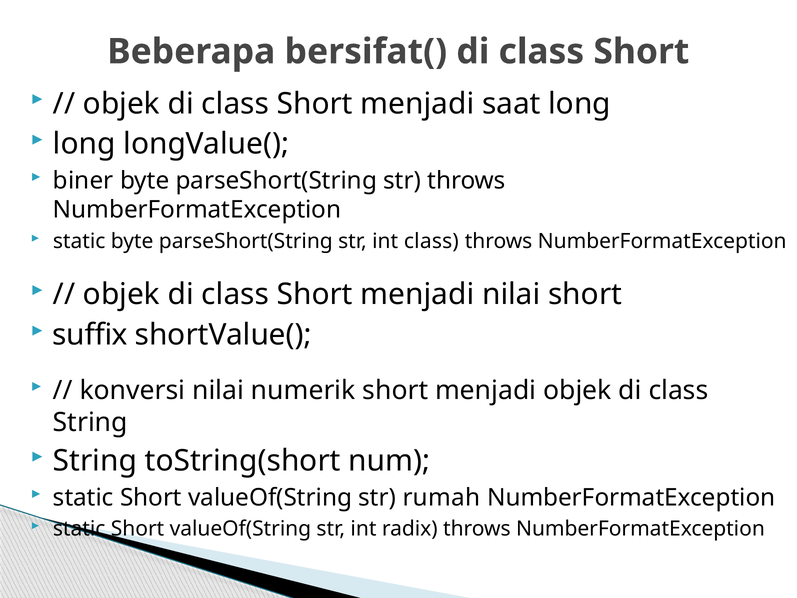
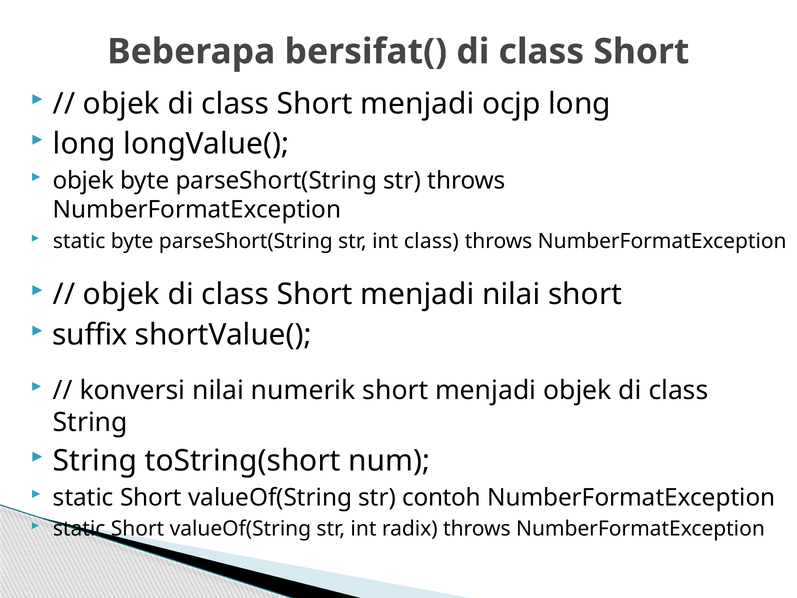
saat: saat -> ocjp
biner at (83, 181): biner -> objek
rumah: rumah -> contoh
